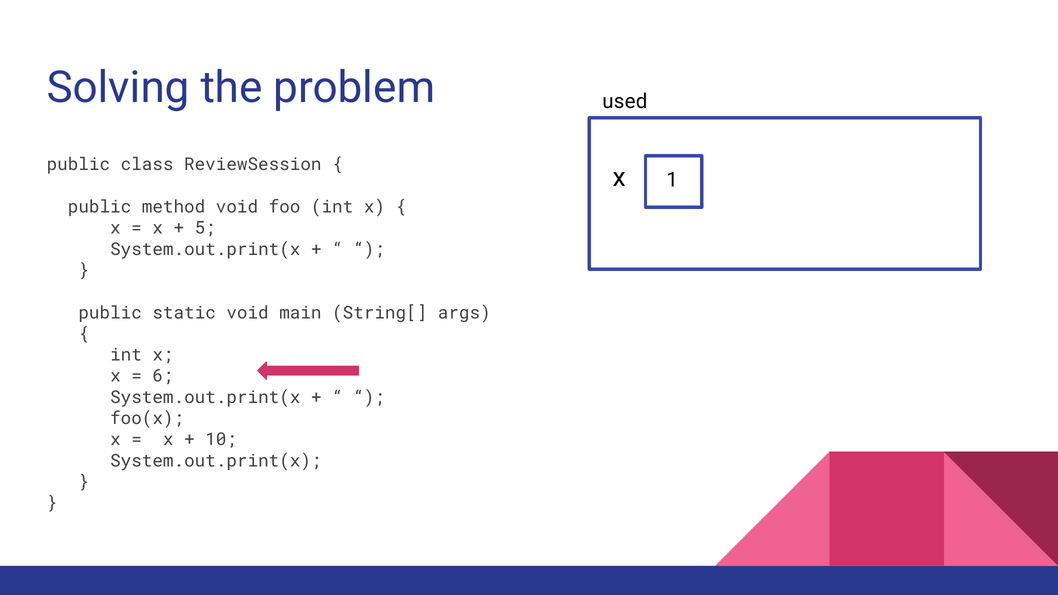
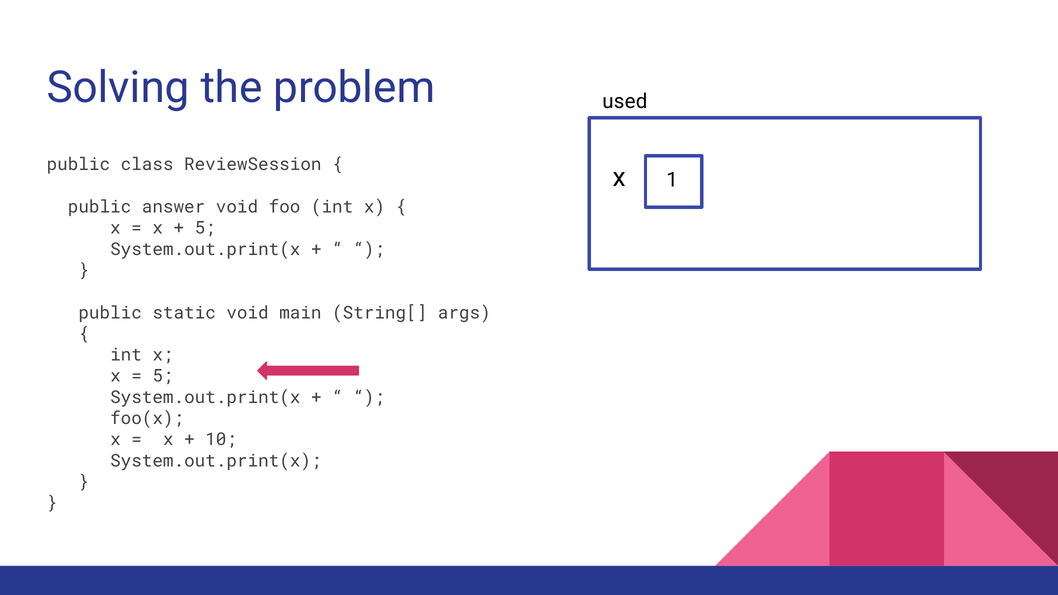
method: method -> answer
6 at (163, 376): 6 -> 5
